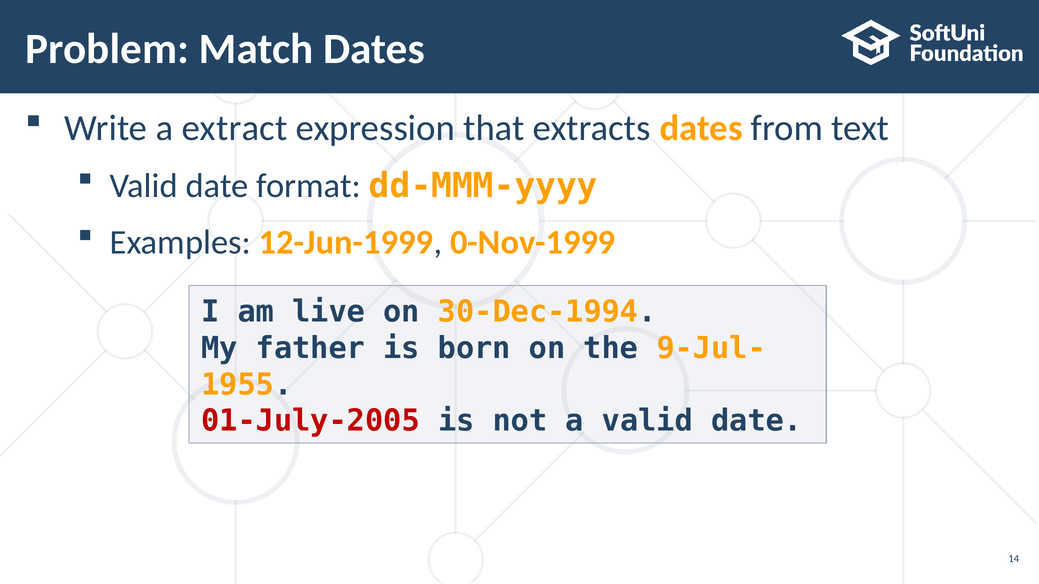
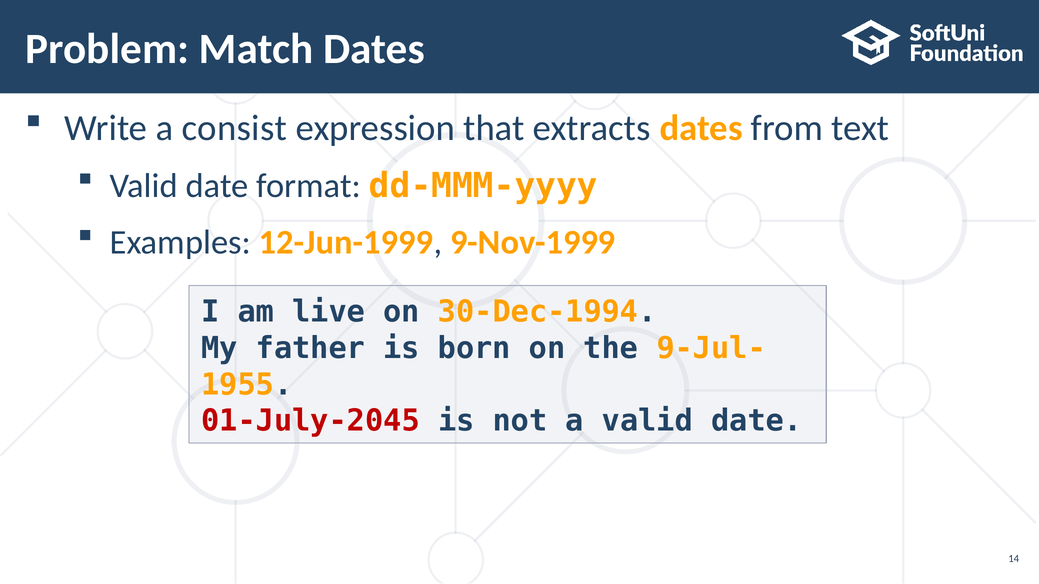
extract: extract -> consist
0-Nov-1999: 0-Nov-1999 -> 9-Nov-1999
01-July-2005: 01-July-2005 -> 01-July-2045
